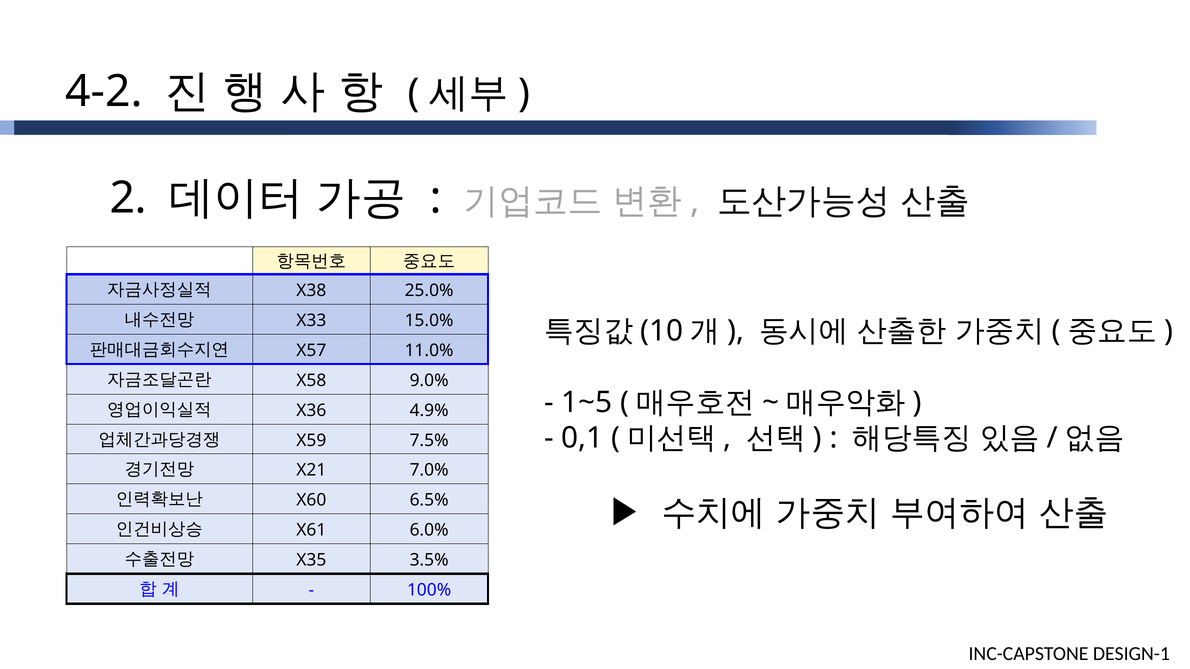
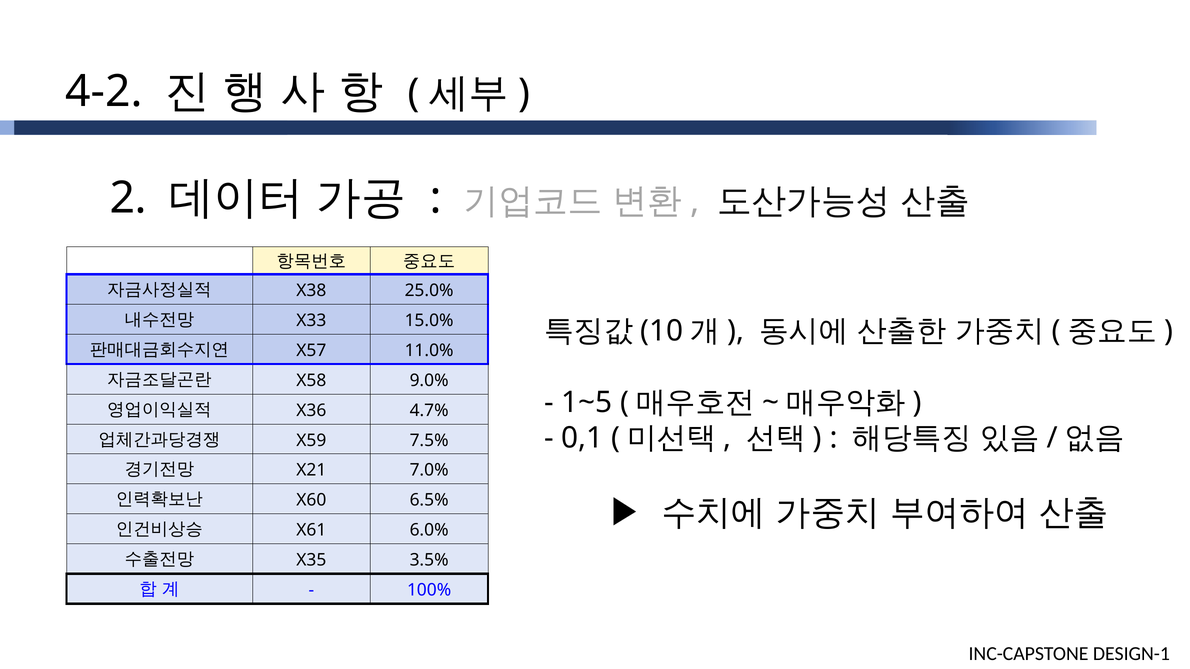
4.9%: 4.9% -> 4.7%
